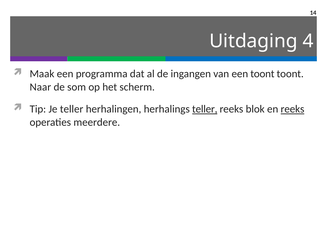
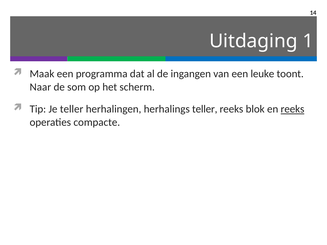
4: 4 -> 1
een toont: toont -> leuke
teller at (205, 109) underline: present -> none
meerdere: meerdere -> compacte
